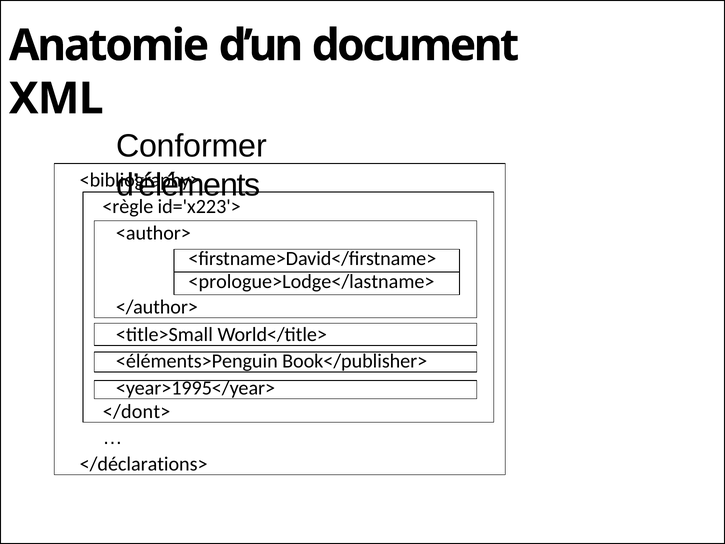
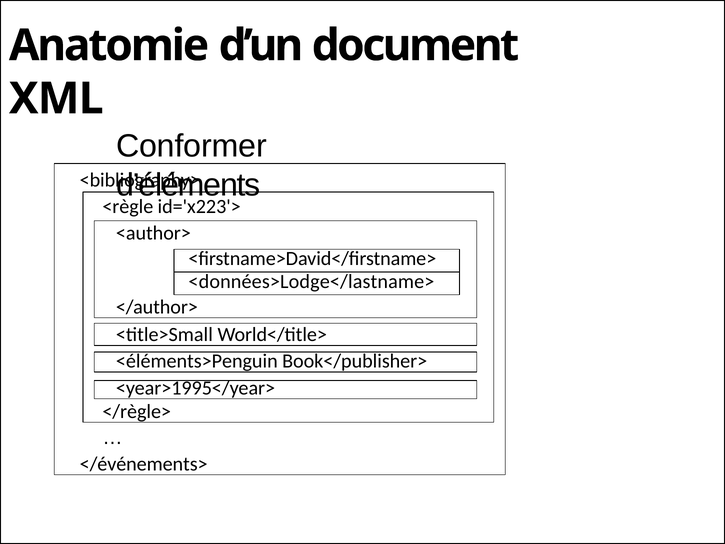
<prologue>Lodge</lastname>: <prologue>Lodge</lastname> -> <données>Lodge</lastname>
</dont>: </dont> -> </règle>
</déclarations>: </déclarations> -> </événements>
